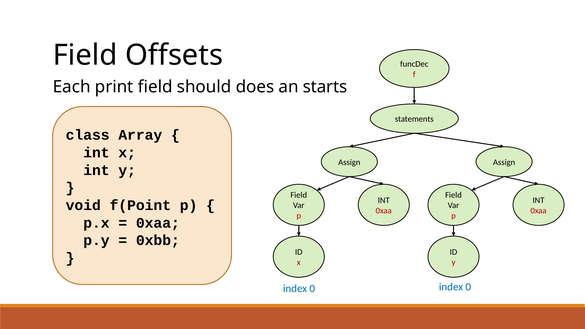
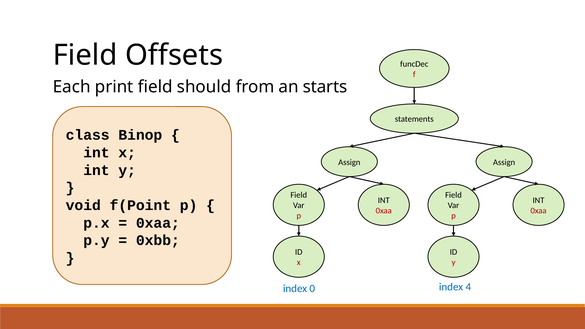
does: does -> from
Array: Array -> Binop
0 index 0: 0 -> 4
